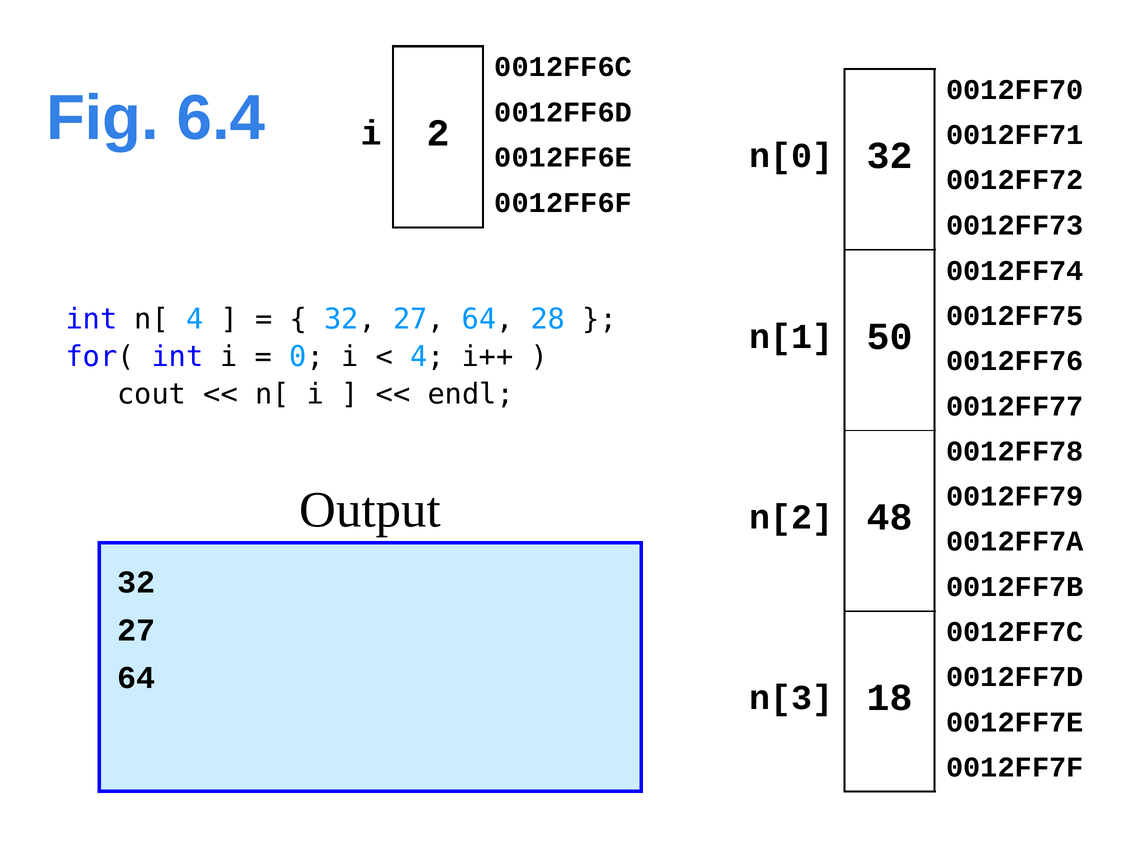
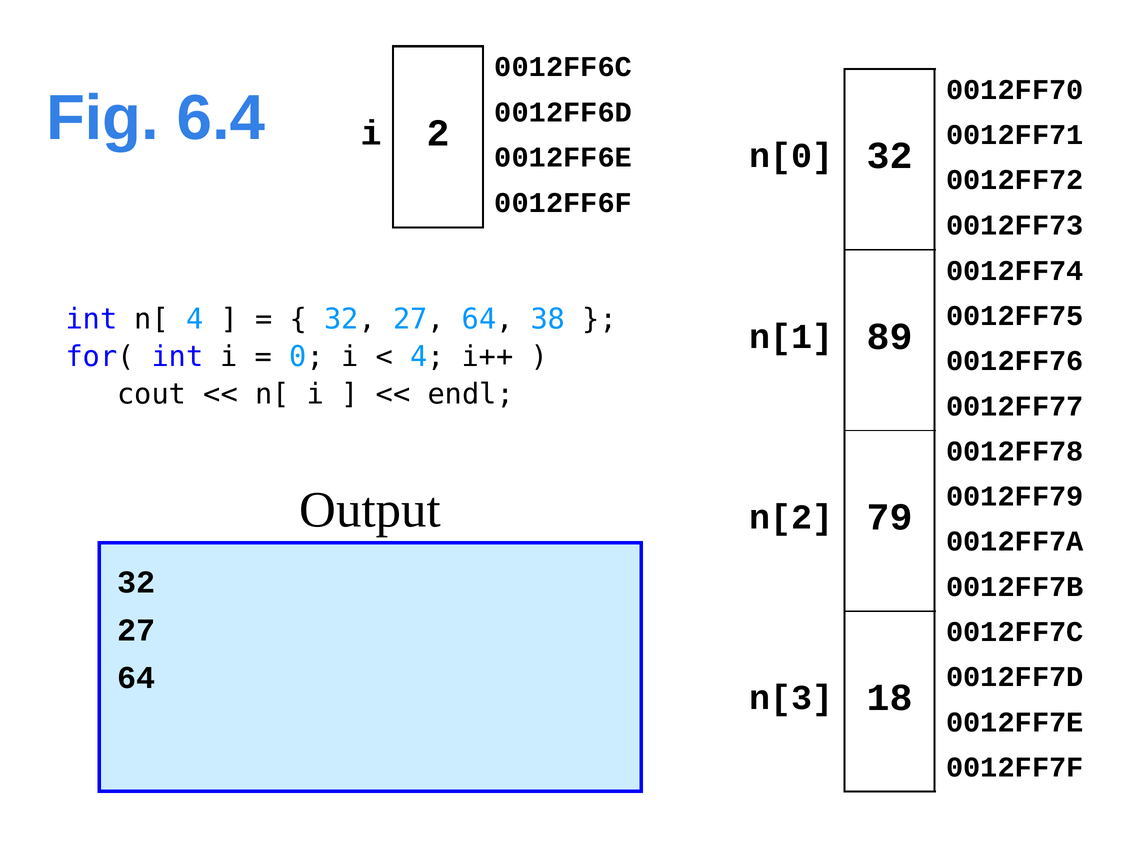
28: 28 -> 38
50: 50 -> 89
48: 48 -> 79
